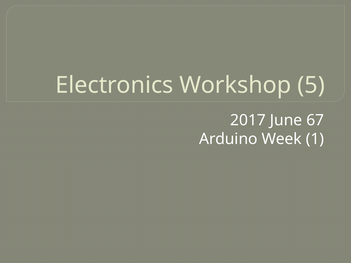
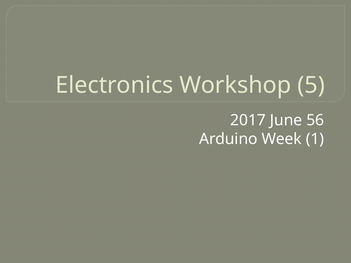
67: 67 -> 56
